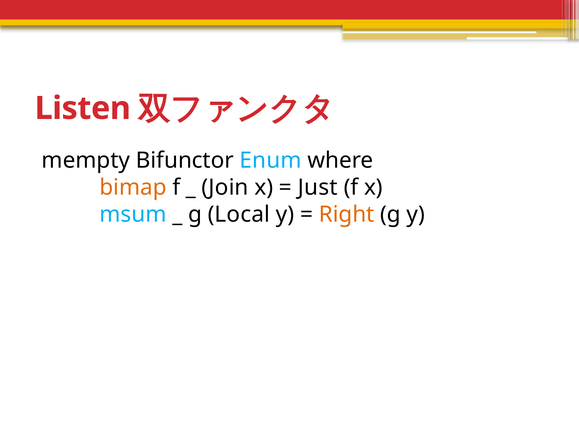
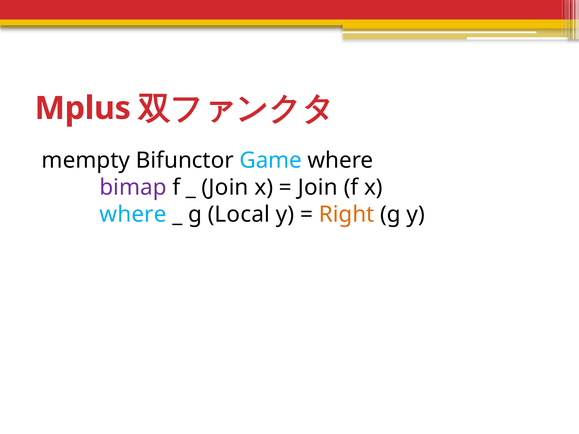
Listen: Listen -> Mplus
Enum: Enum -> Game
bimap colour: orange -> purple
Just at (318, 187): Just -> Join
msum at (133, 214): msum -> where
